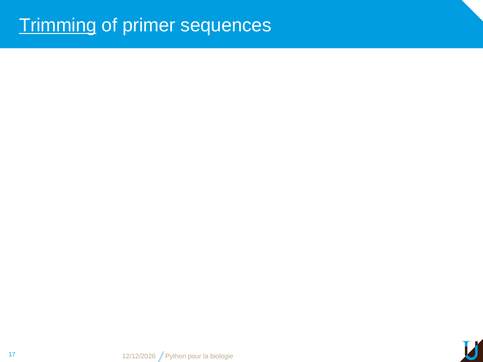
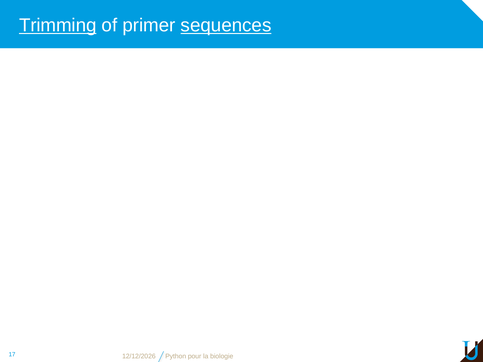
sequences underline: none -> present
